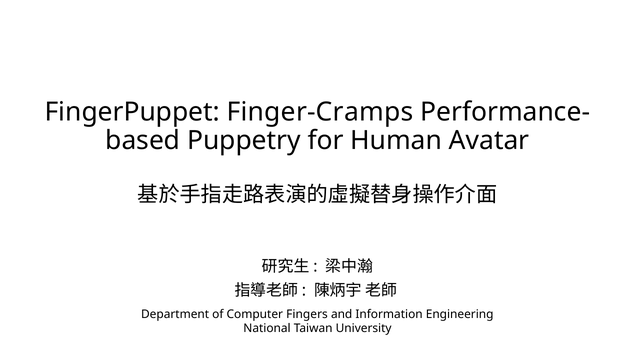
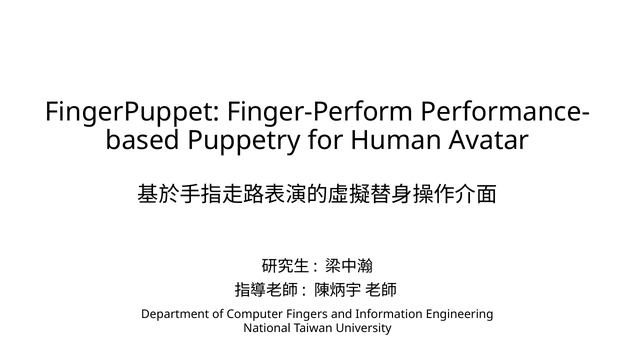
Finger-Cramps: Finger-Cramps -> Finger-Perform
